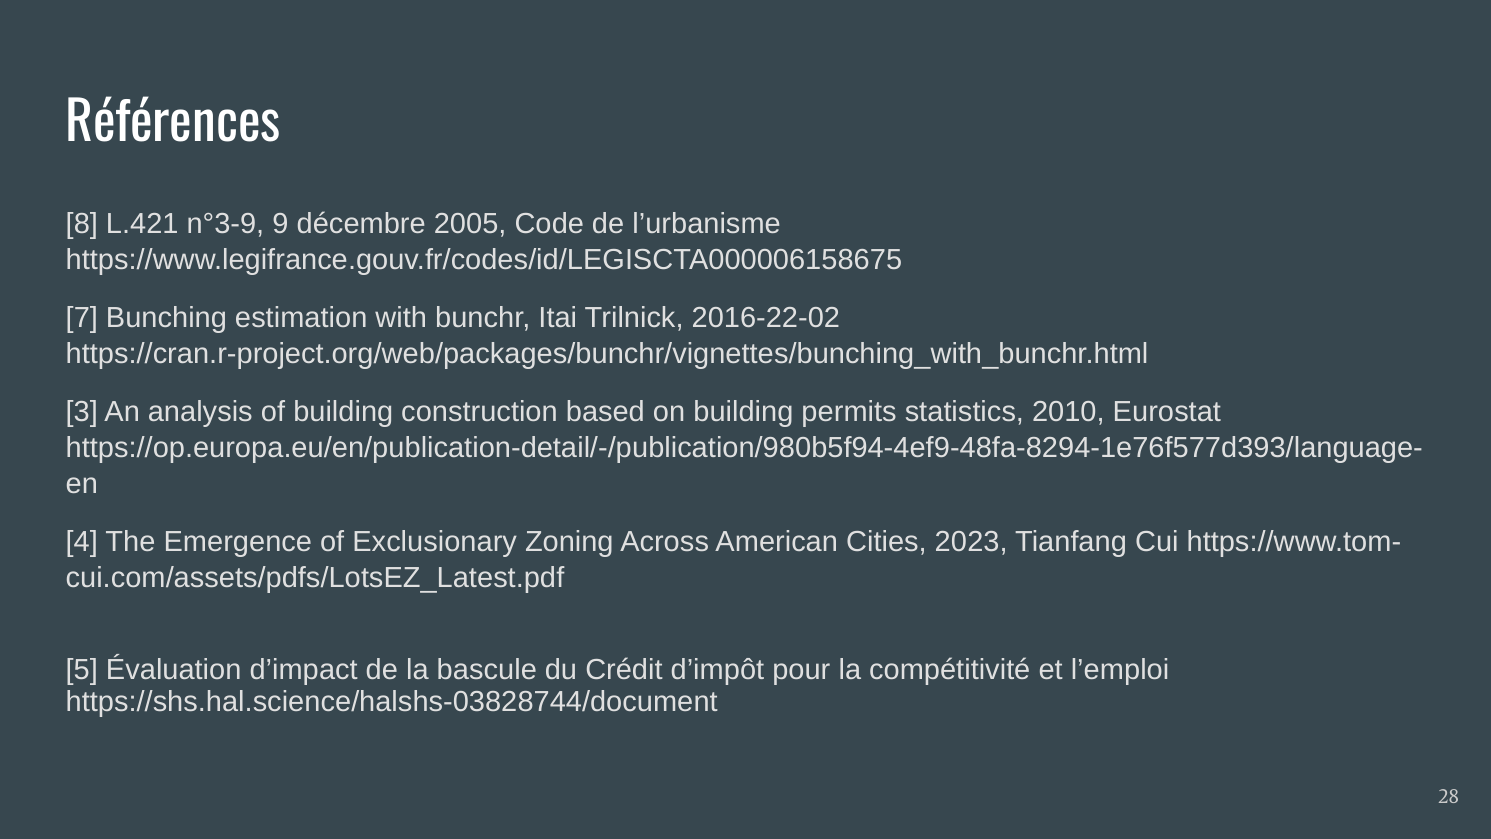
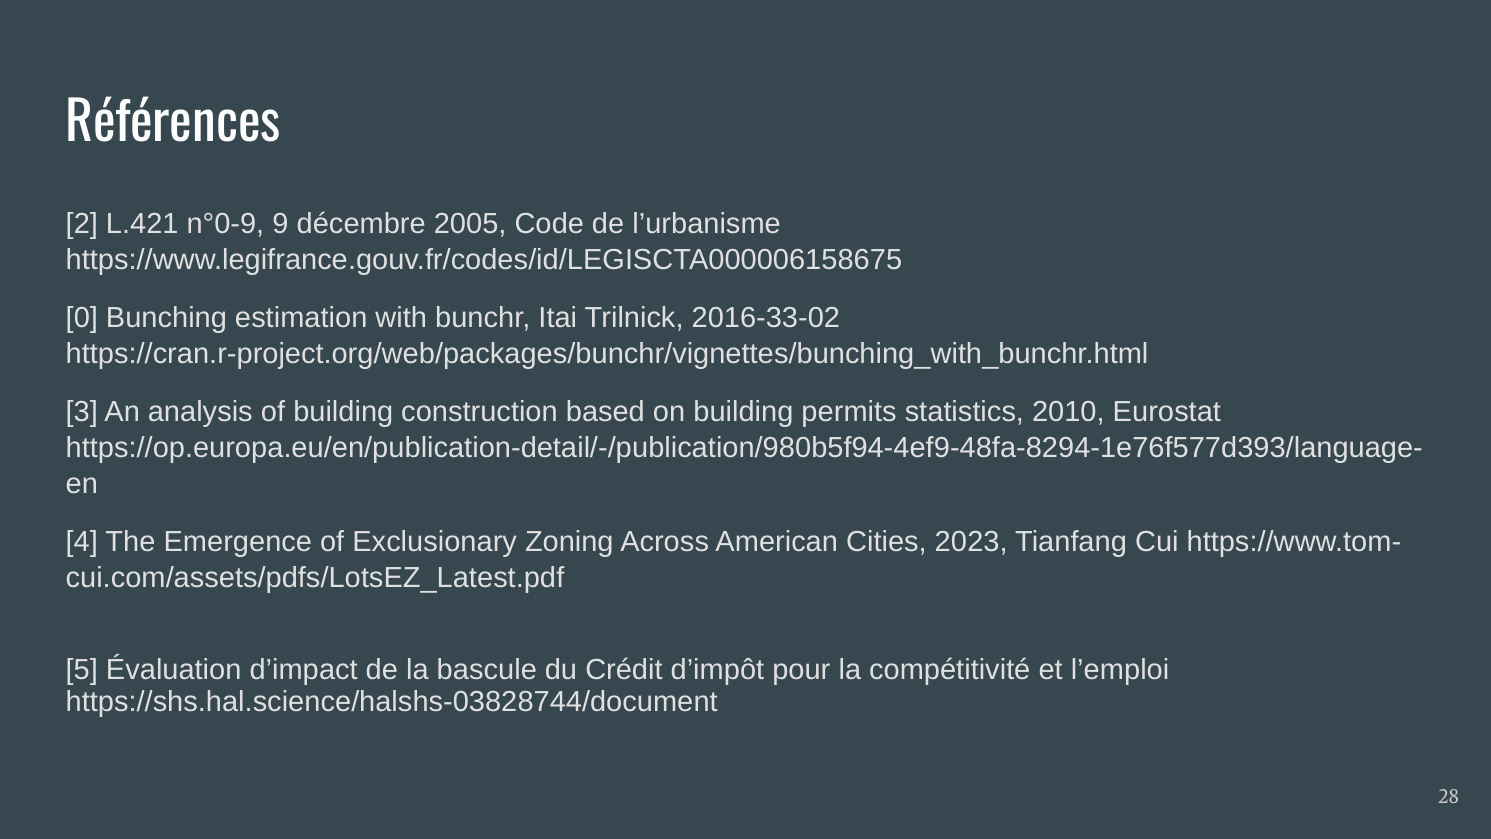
8: 8 -> 2
n°3-9: n°3-9 -> n°0-9
7: 7 -> 0
2016-22-02: 2016-22-02 -> 2016-33-02
